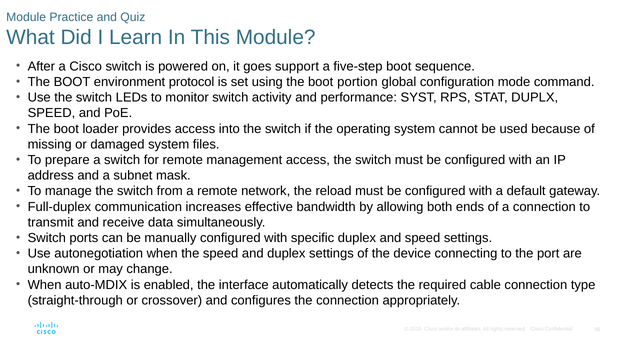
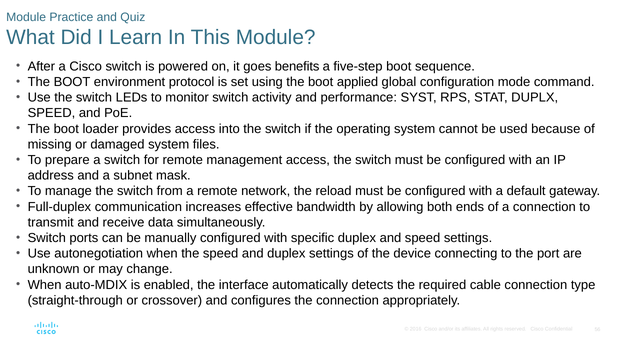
support: support -> benefits
portion: portion -> applied
